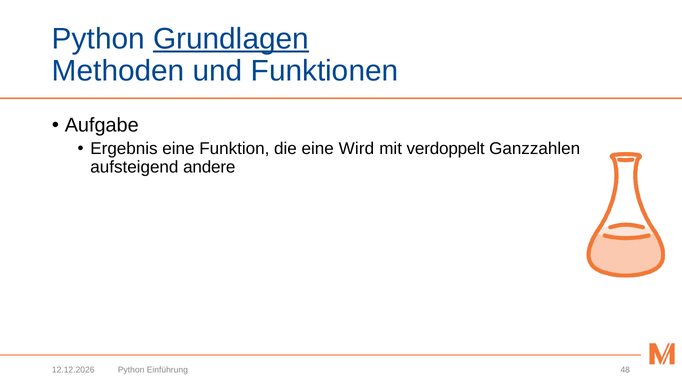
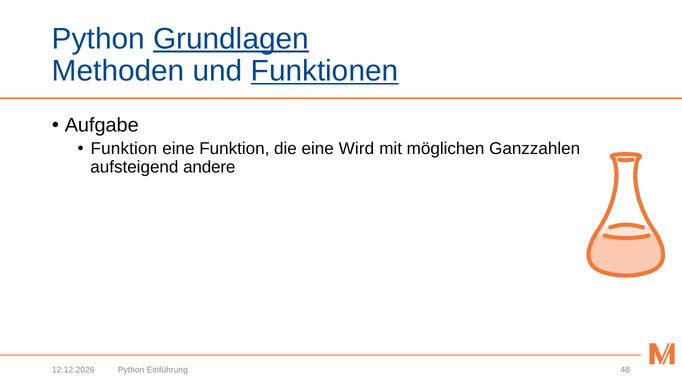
Funktionen underline: none -> present
Ergebnis at (124, 149): Ergebnis -> Funktion
verdoppelt: verdoppelt -> möglichen
